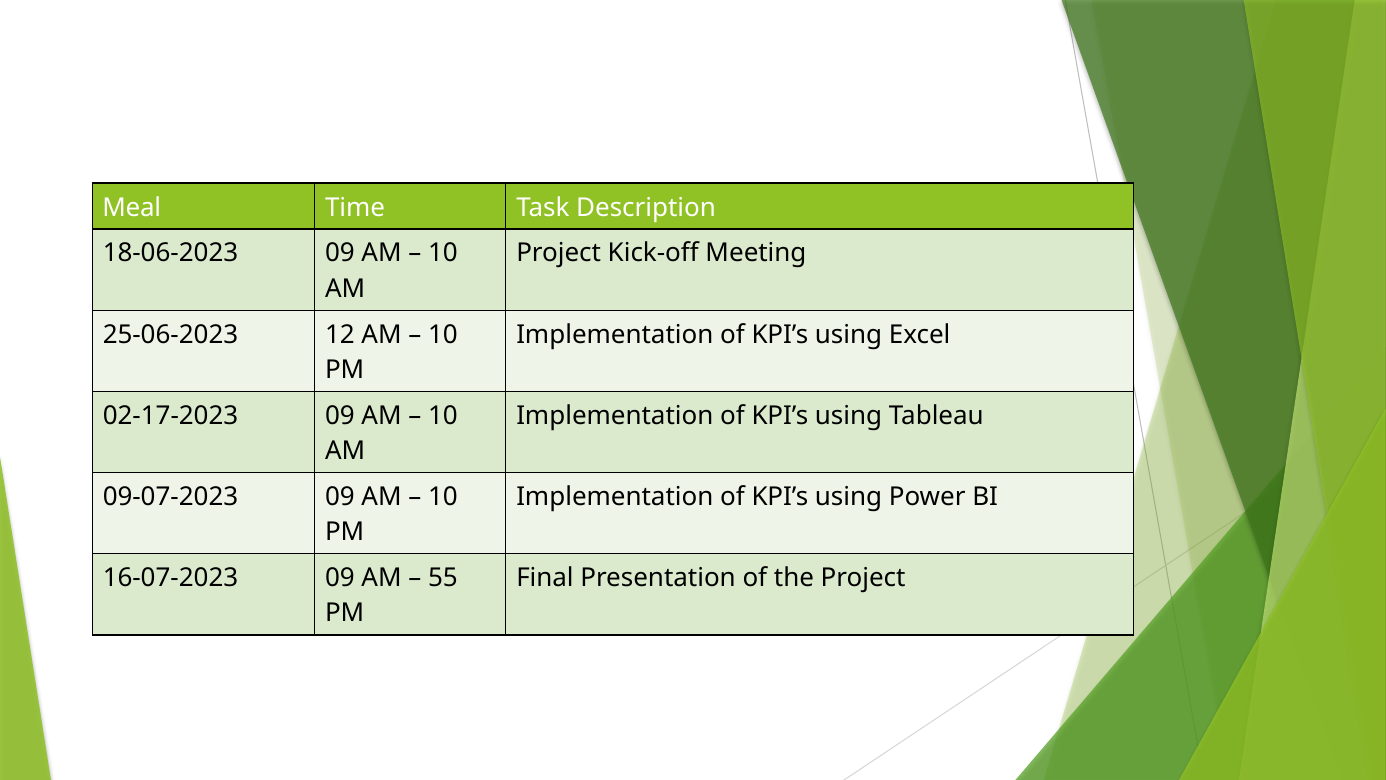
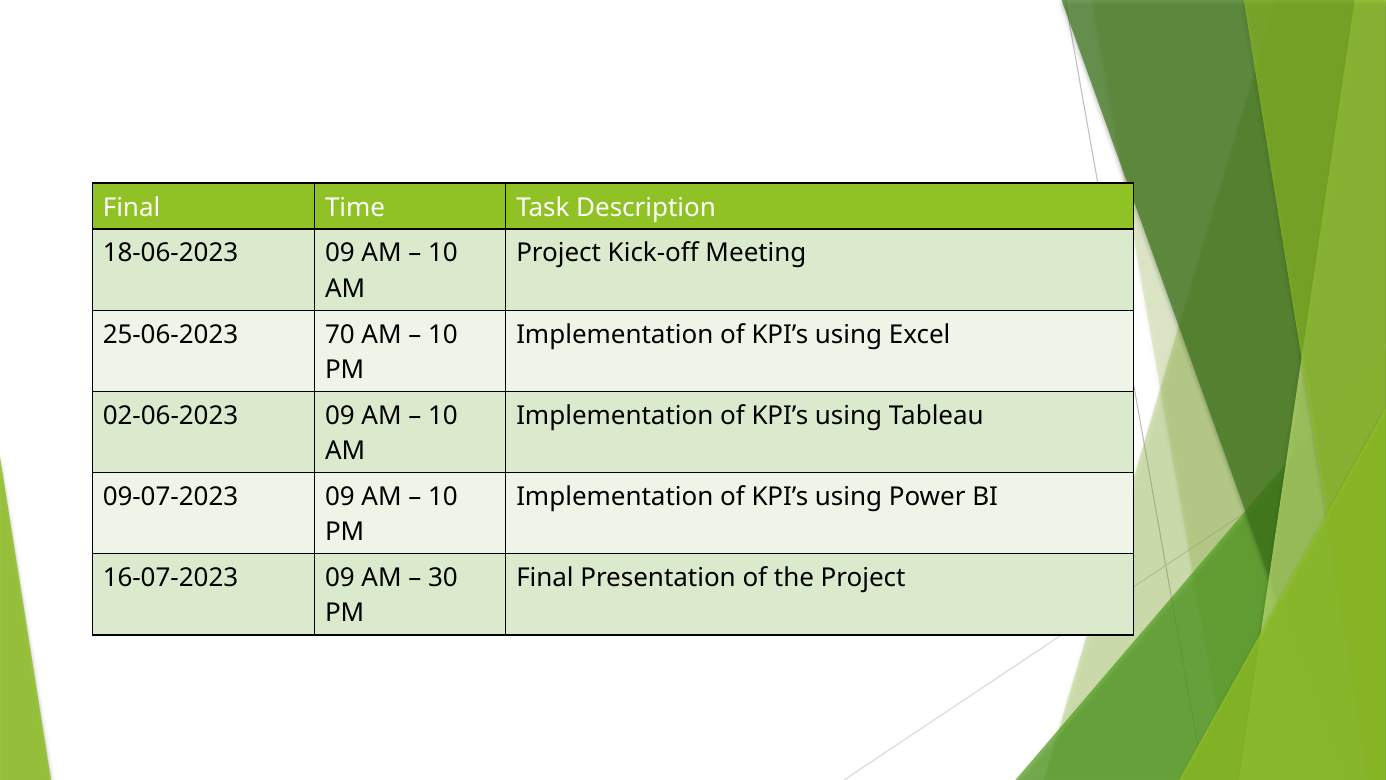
Meal at (132, 207): Meal -> Final
12: 12 -> 70
02-17-2023: 02-17-2023 -> 02-06-2023
55: 55 -> 30
